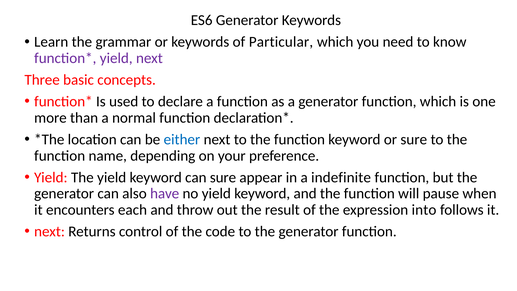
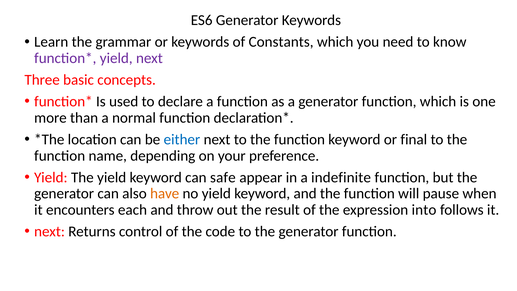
Particular: Particular -> Constants
or sure: sure -> final
can sure: sure -> safe
have colour: purple -> orange
